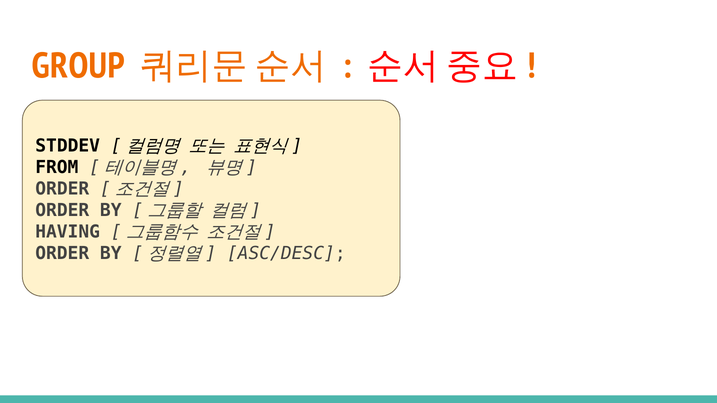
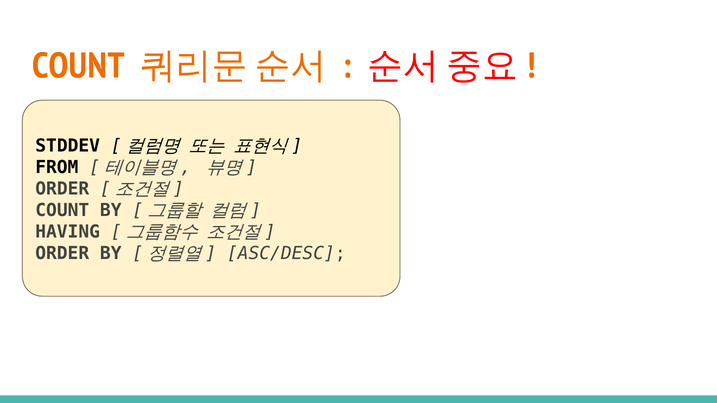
GROUP at (78, 66): GROUP -> COUNT
ORDER at (62, 210): ORDER -> COUNT
